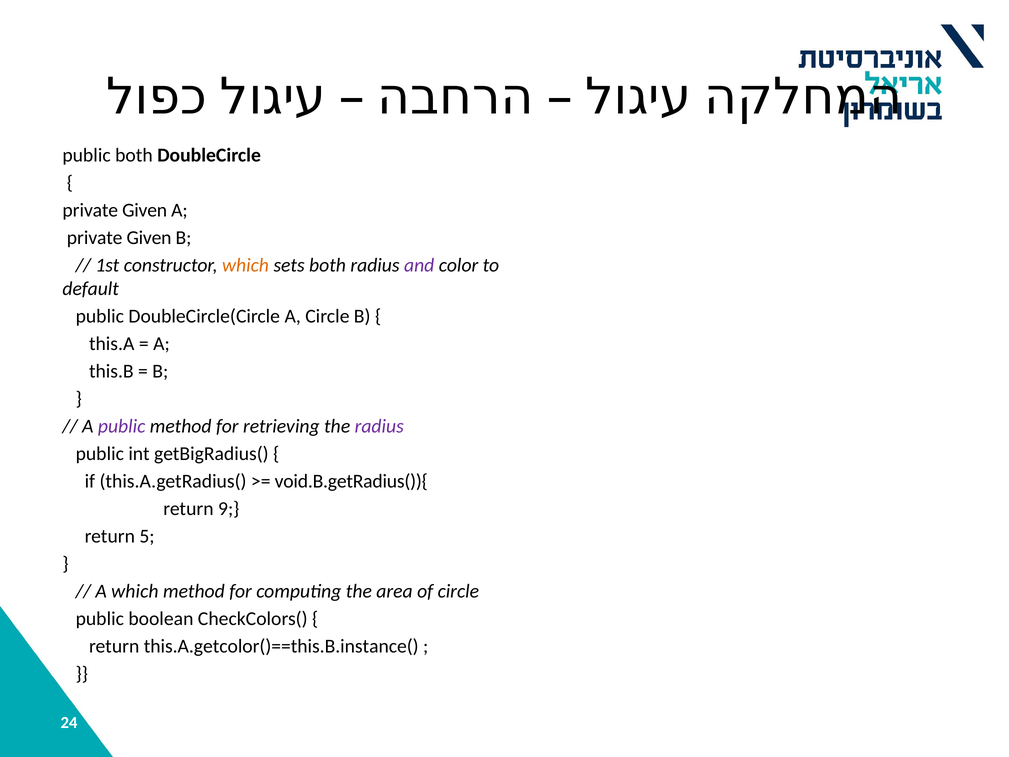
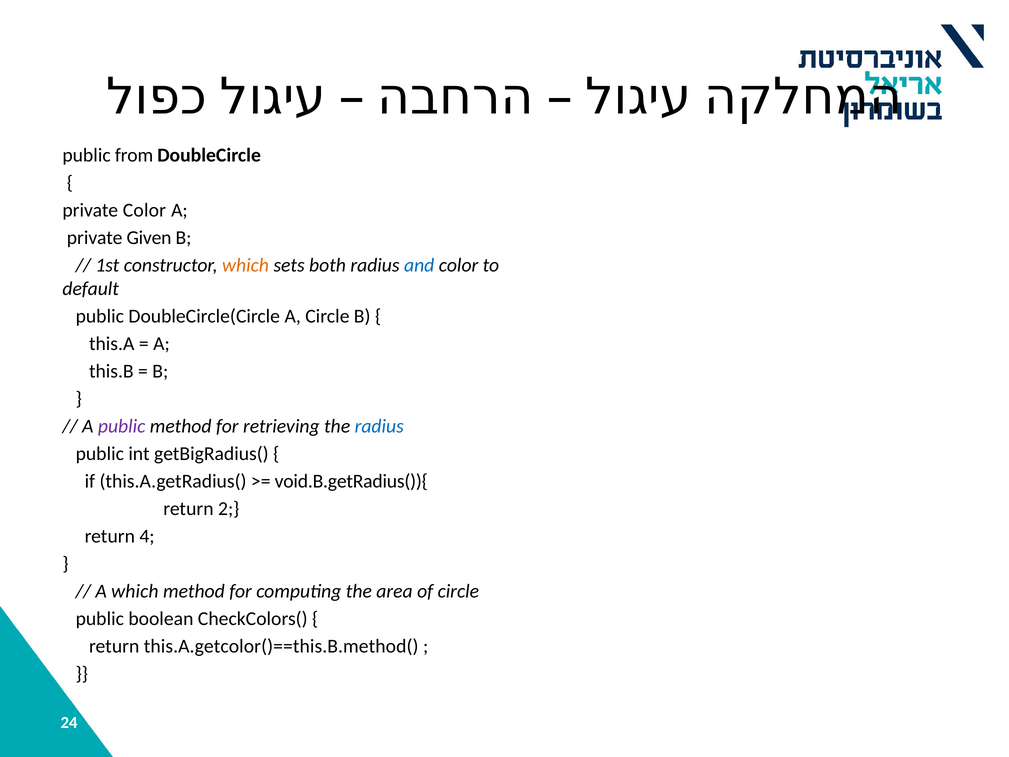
public both: both -> from
Given at (145, 210): Given -> Color
and colour: purple -> blue
radius at (379, 426) colour: purple -> blue
9: 9 -> 2
5: 5 -> 4
this.A.getcolor()==this.B.instance(: this.A.getcolor()==this.B.instance( -> this.A.getcolor()==this.B.method(
